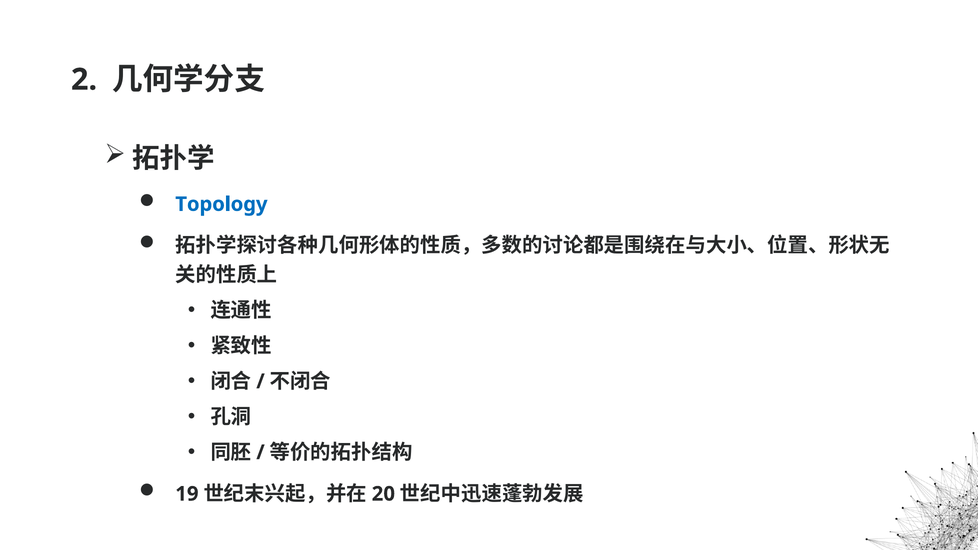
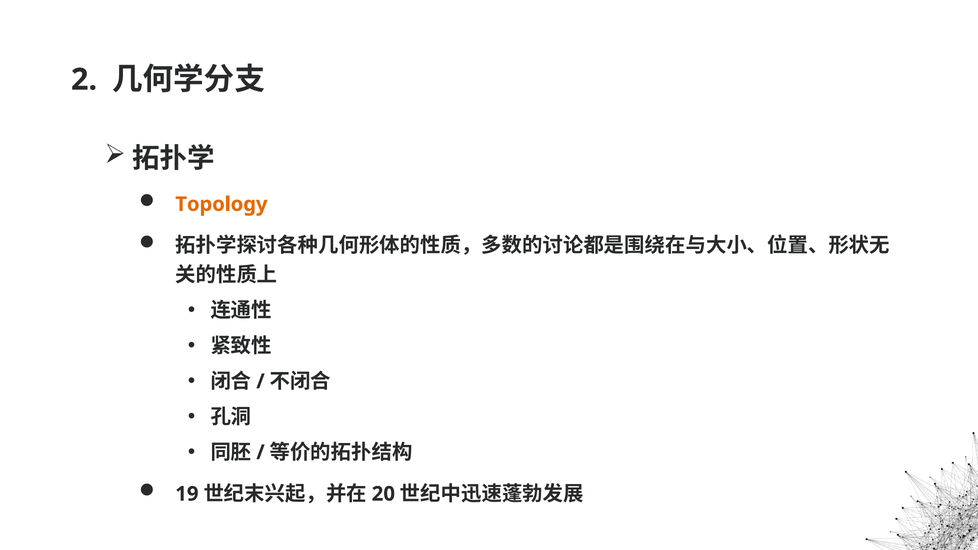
Topology colour: blue -> orange
